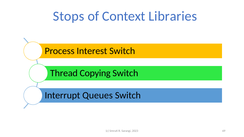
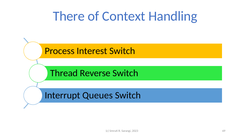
Stops: Stops -> There
Libraries: Libraries -> Handling
Copying: Copying -> Reverse
